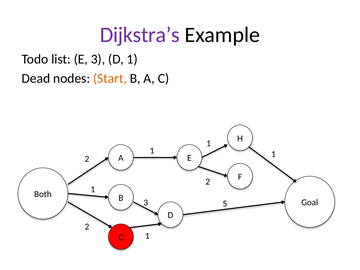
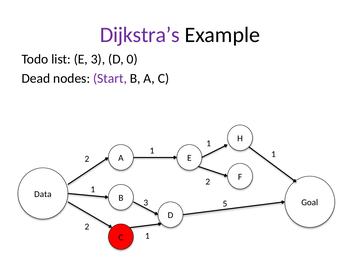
D 1: 1 -> 0
Start colour: orange -> purple
Both: Both -> Data
